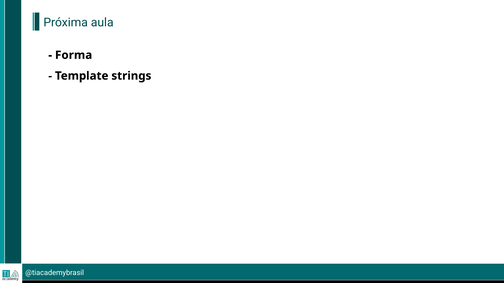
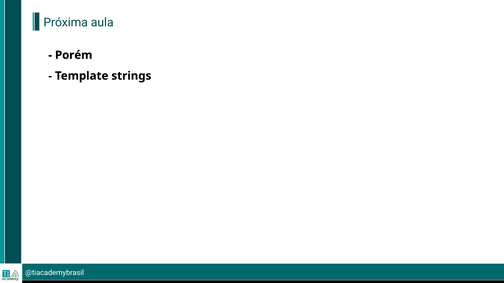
Forma: Forma -> Porém
